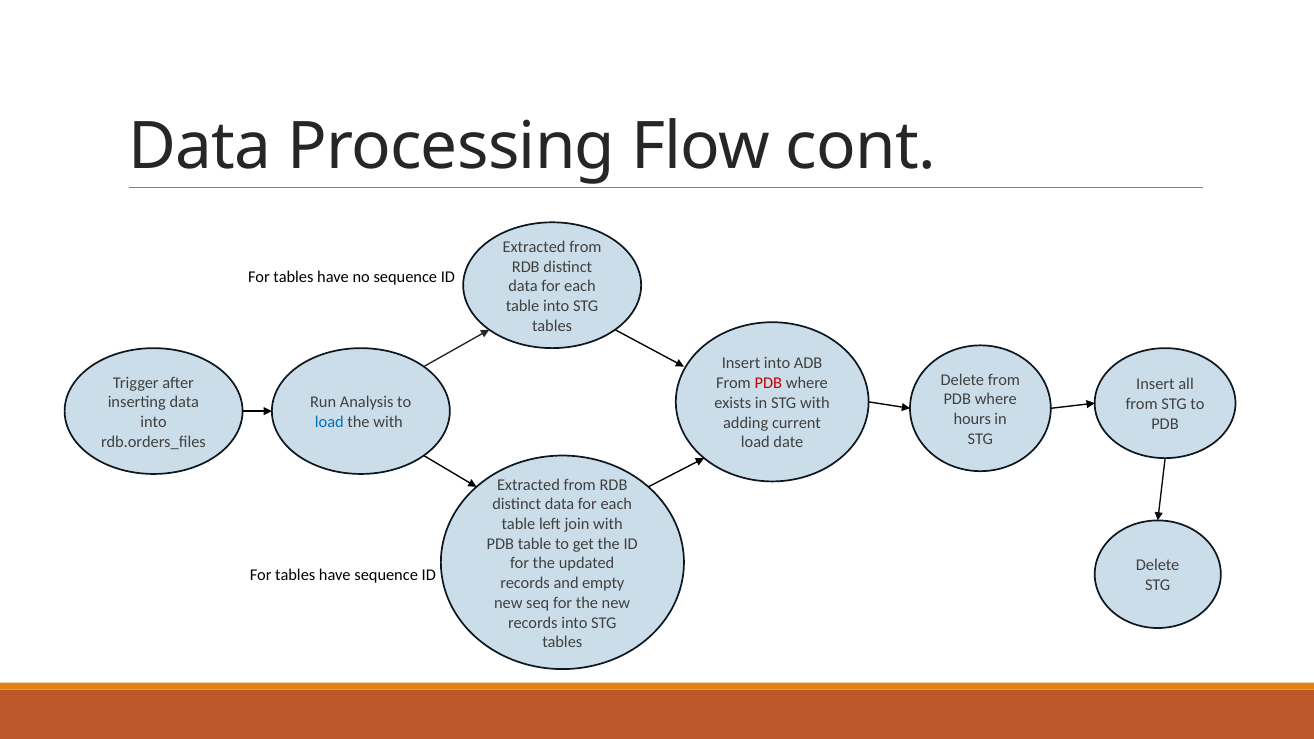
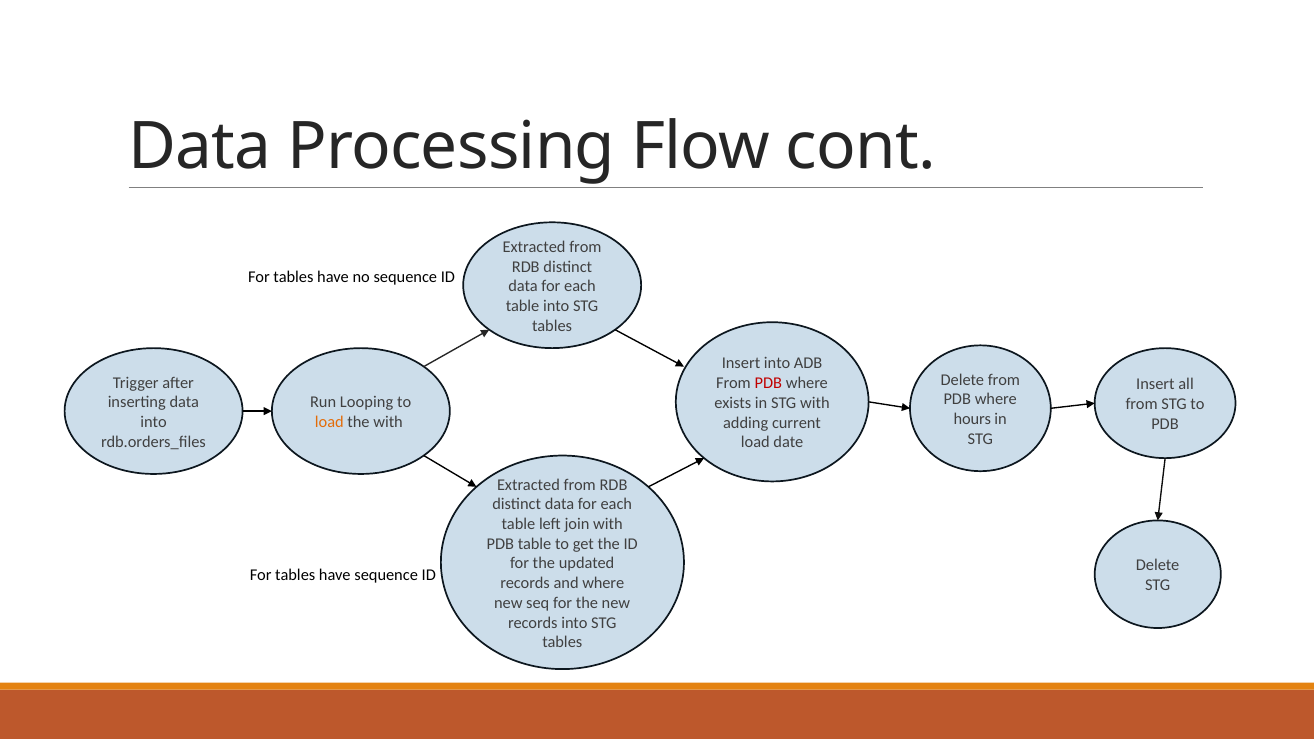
Analysis: Analysis -> Looping
load at (329, 422) colour: blue -> orange
and empty: empty -> where
